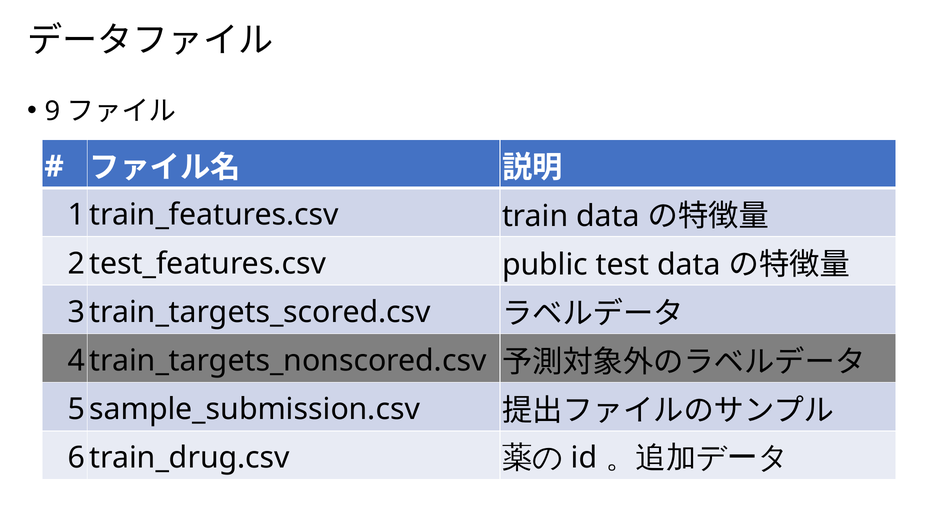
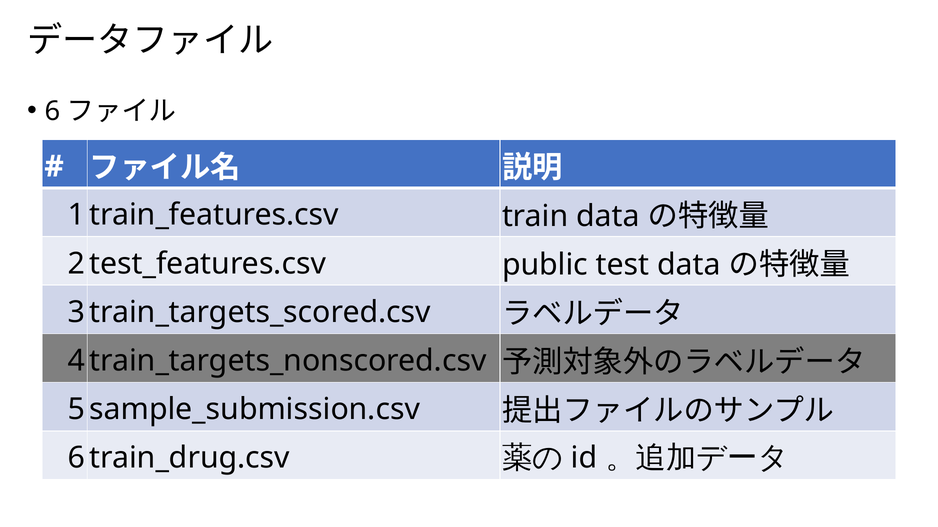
9: 9 -> 6
